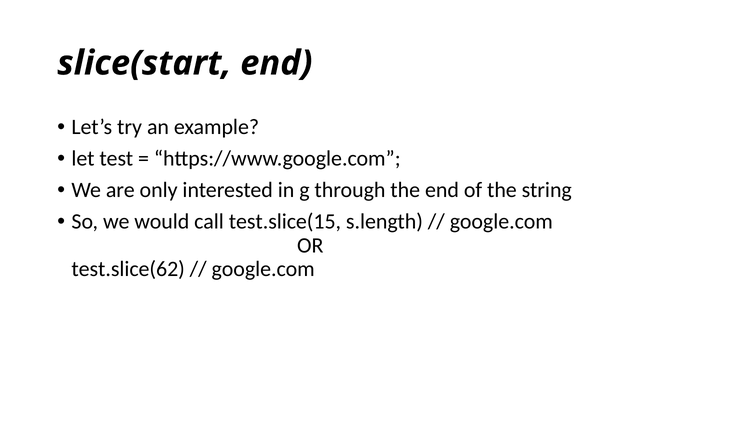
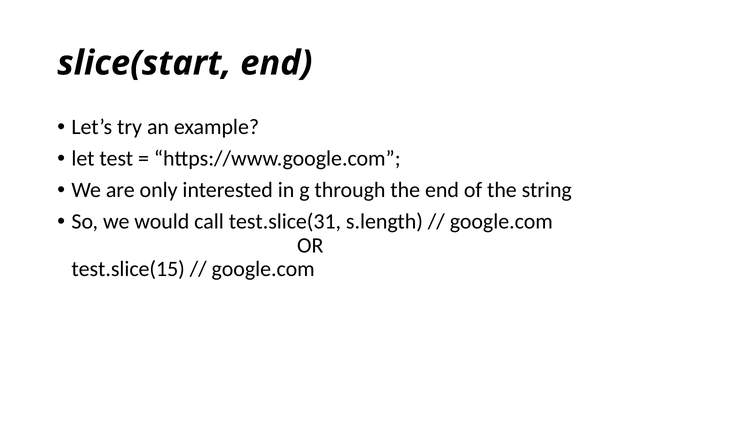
test.slice(15: test.slice(15 -> test.slice(31
test.slice(62: test.slice(62 -> test.slice(15
